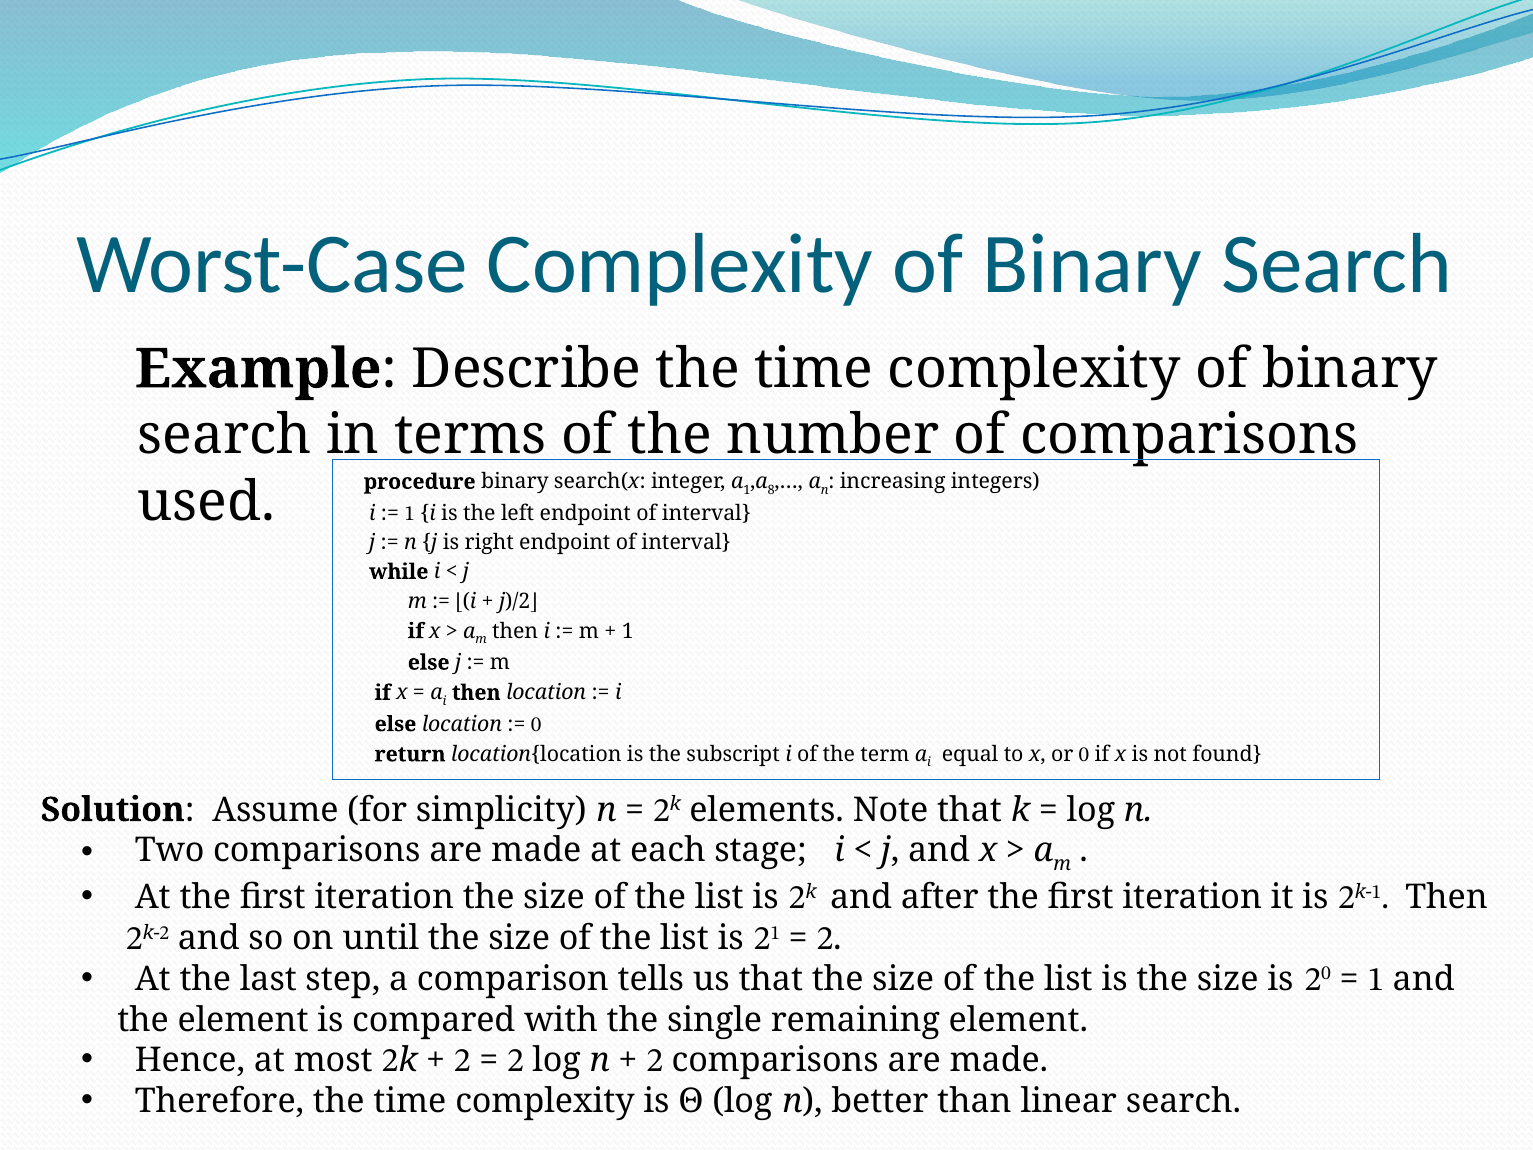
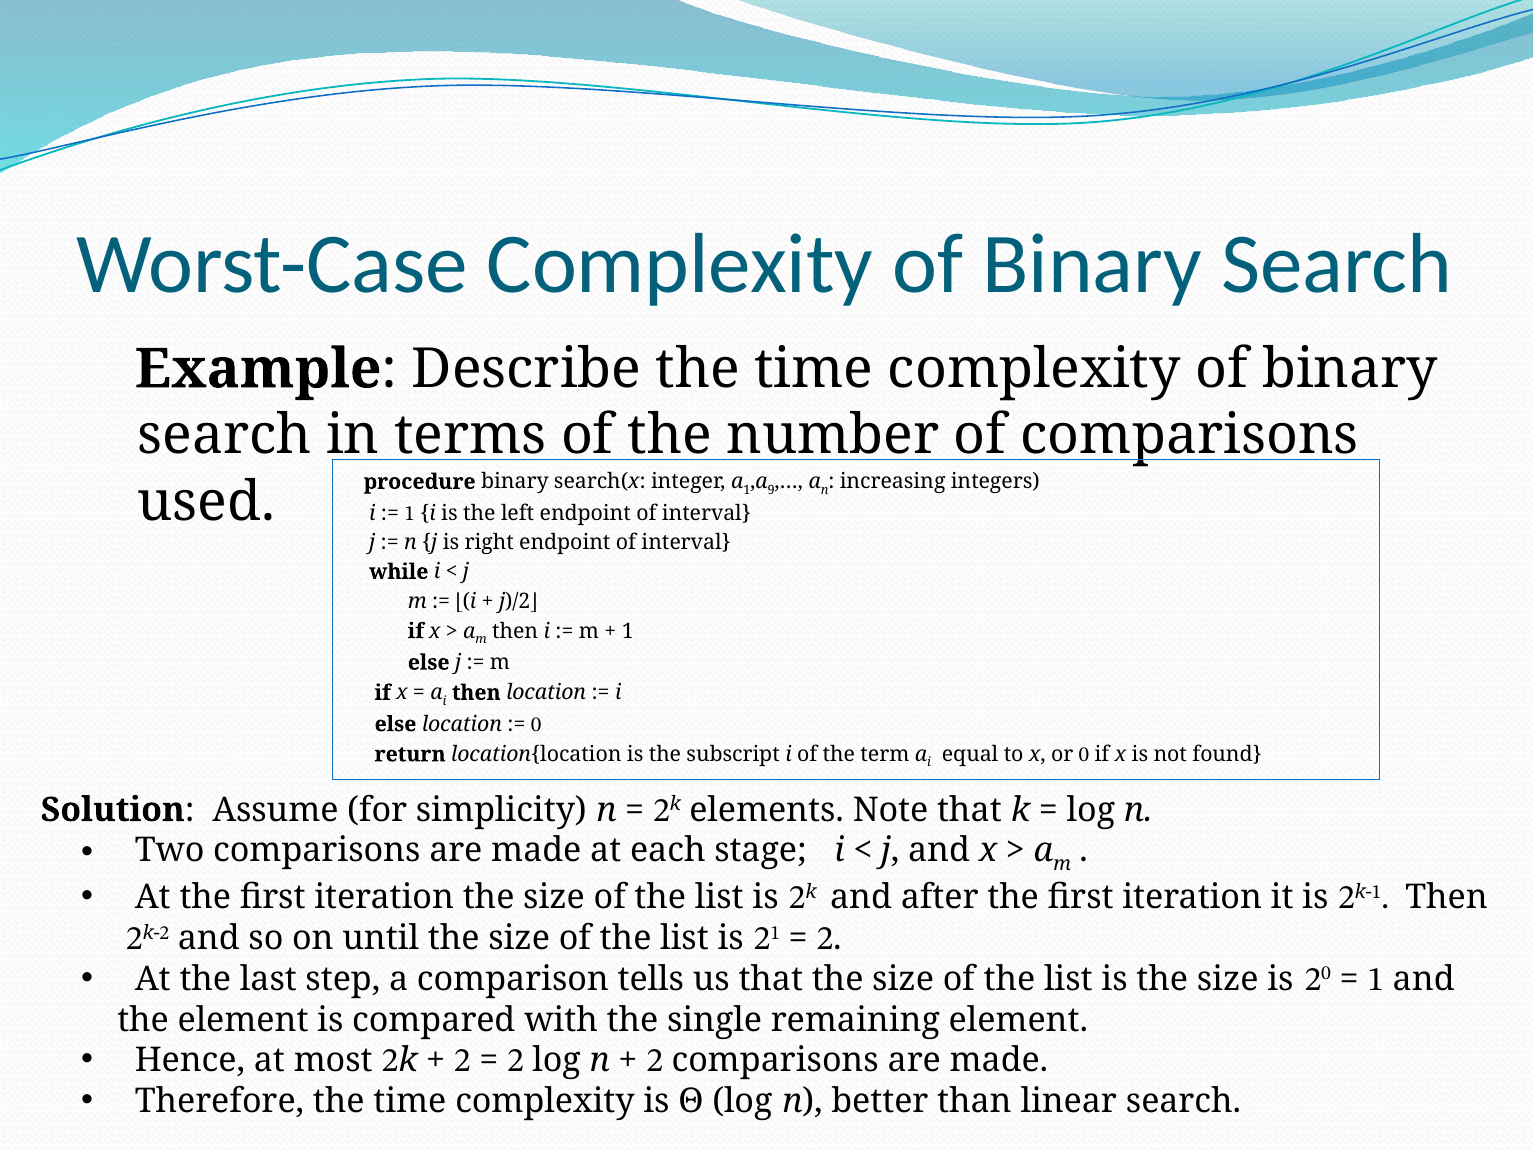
8: 8 -> 9
